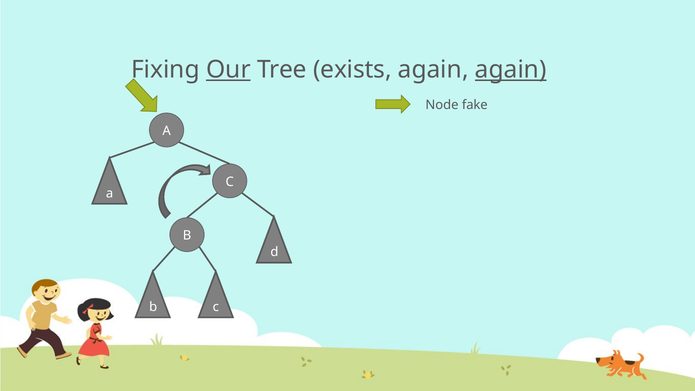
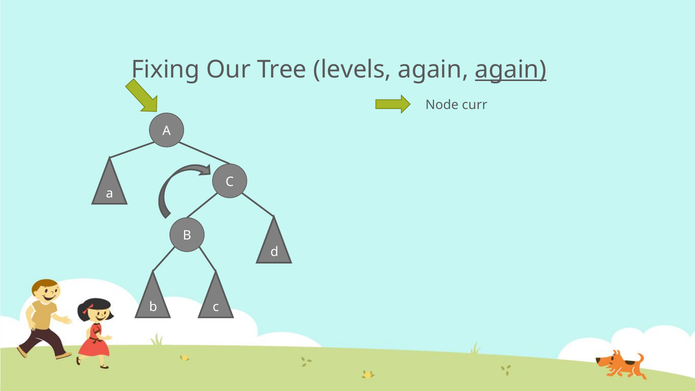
Our underline: present -> none
exists: exists -> levels
fake: fake -> curr
